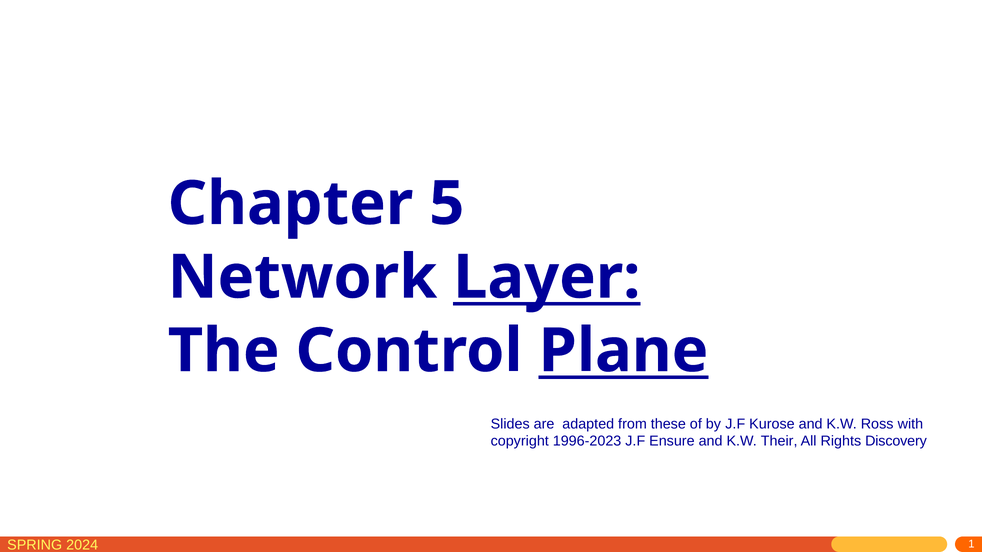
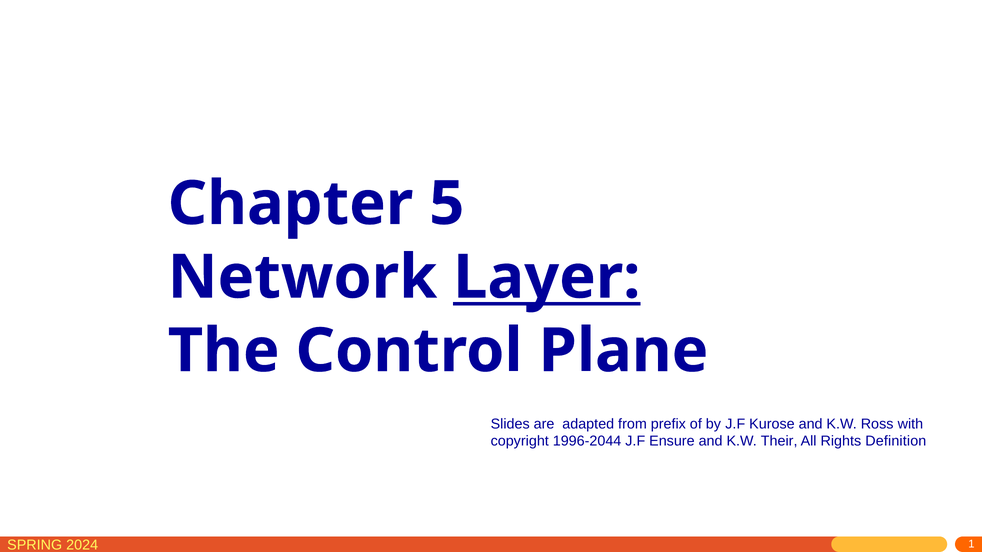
Plane underline: present -> none
these: these -> prefix
1996-2023: 1996-2023 -> 1996-2044
Discovery: Discovery -> Definition
